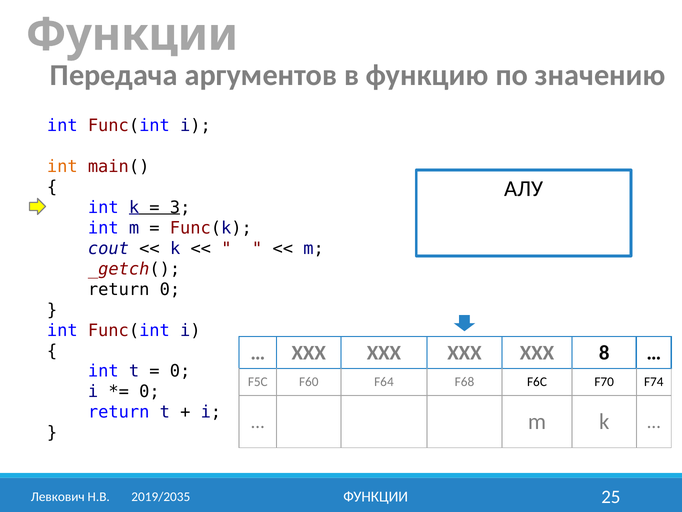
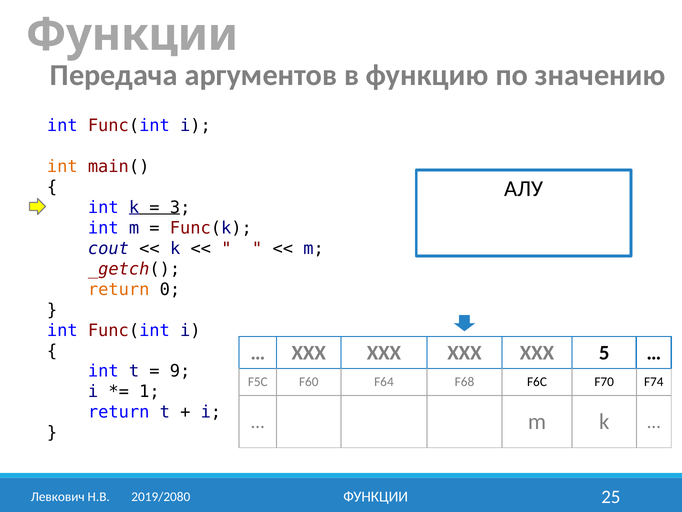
return at (119, 289) colour: black -> orange
8: 8 -> 5
0 at (180, 371): 0 -> 9
0 at (149, 391): 0 -> 1
2019/2035: 2019/2035 -> 2019/2080
